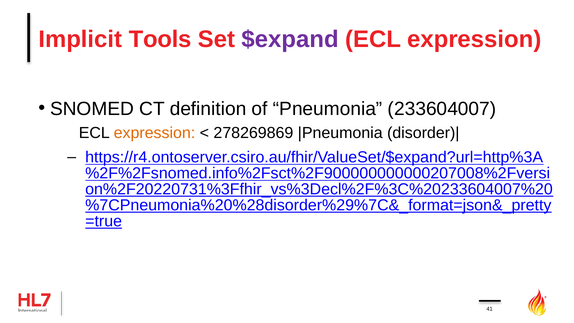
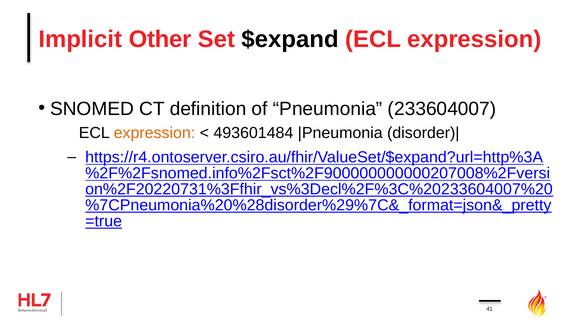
Tools: Tools -> Other
$expand colour: purple -> black
278269869: 278269869 -> 493601484
